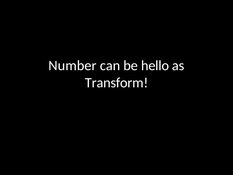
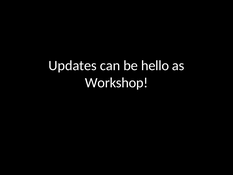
Number: Number -> Updates
Transform: Transform -> Workshop
